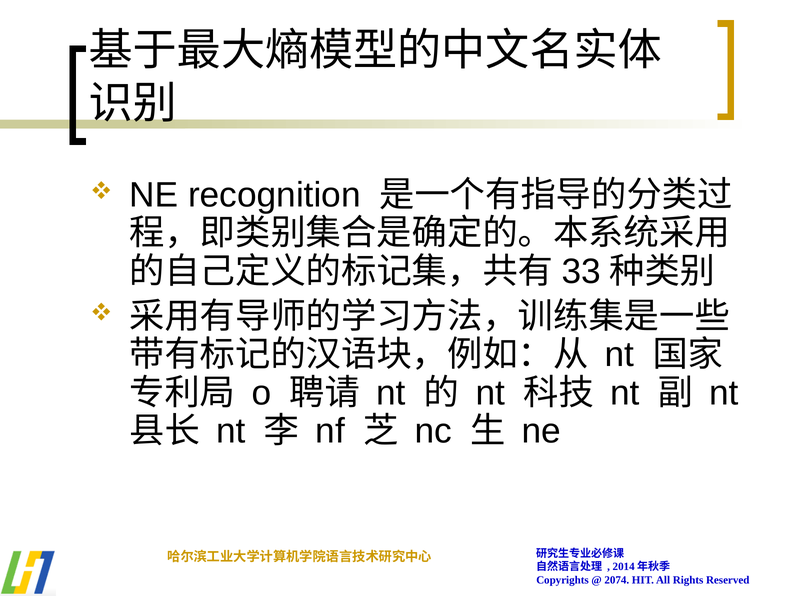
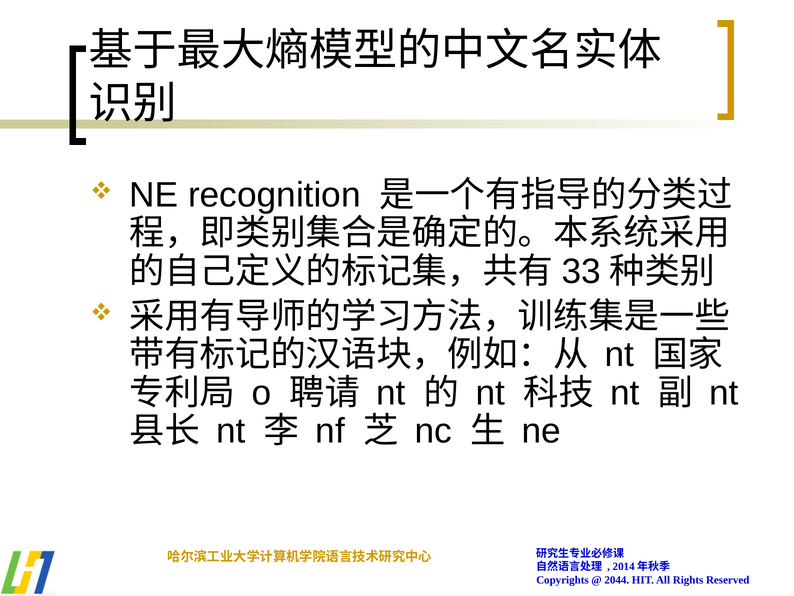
2074: 2074 -> 2044
